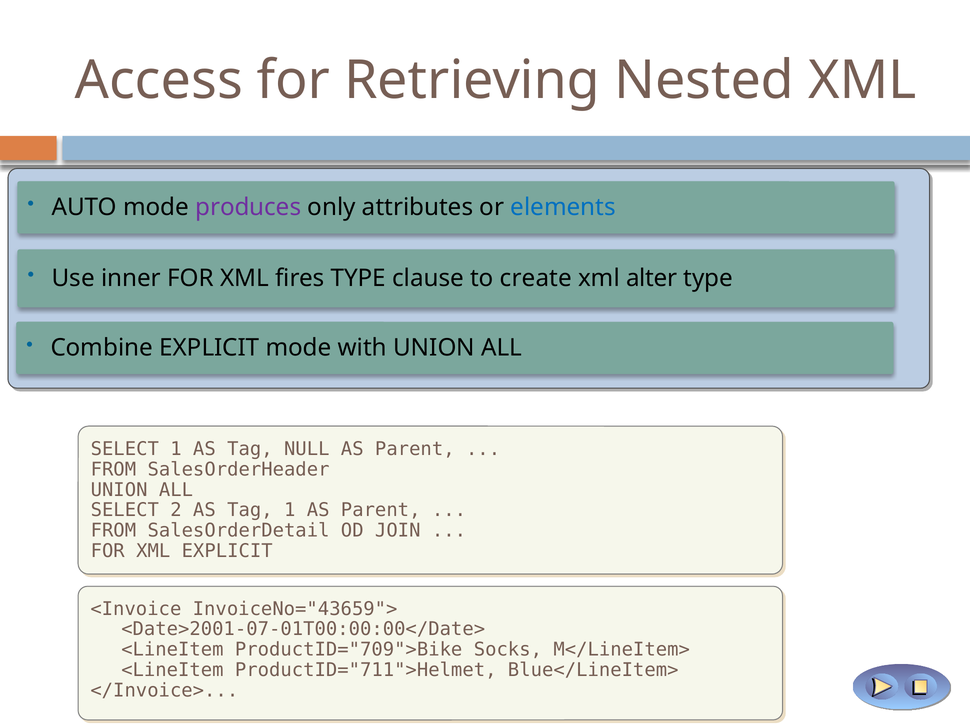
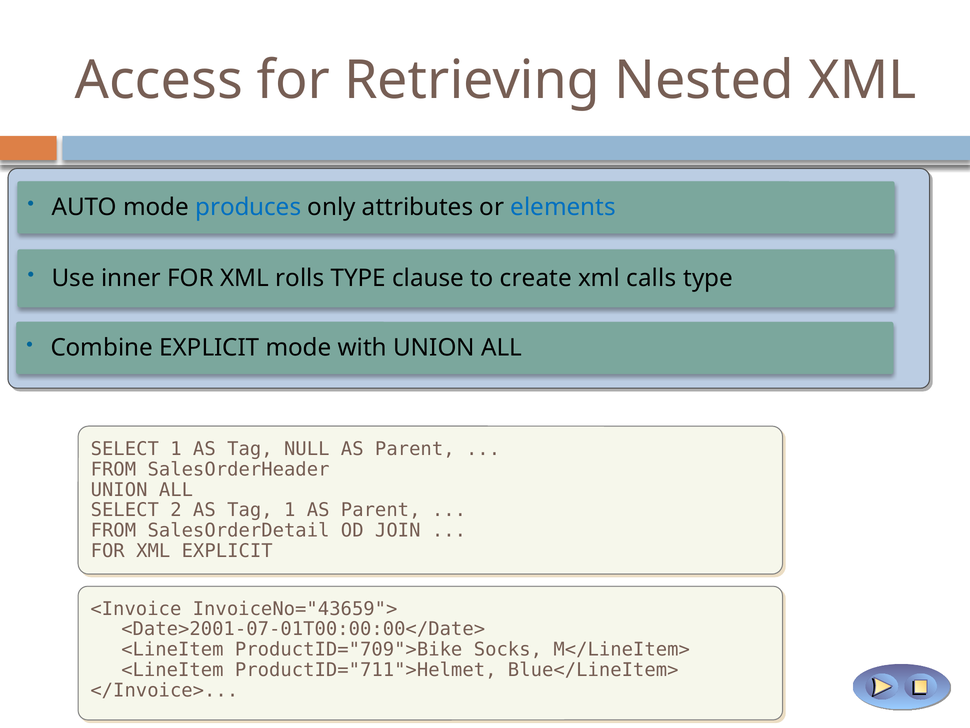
produces colour: purple -> blue
fires: fires -> rolls
alter: alter -> calls
